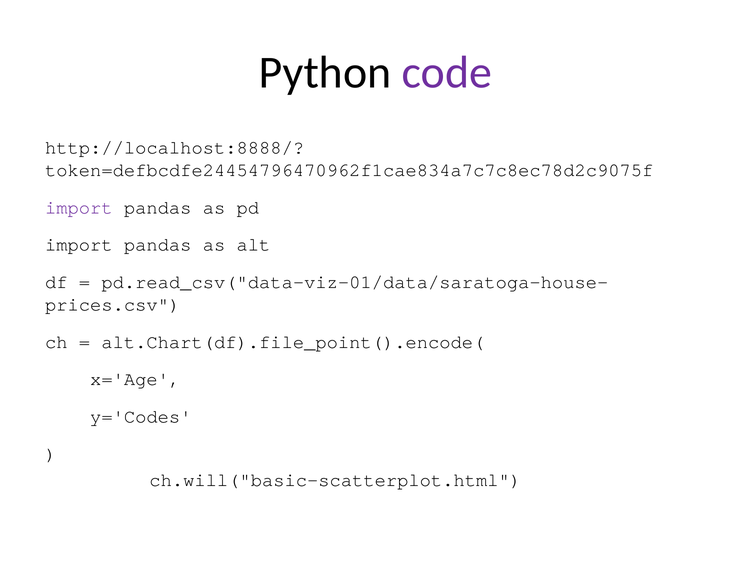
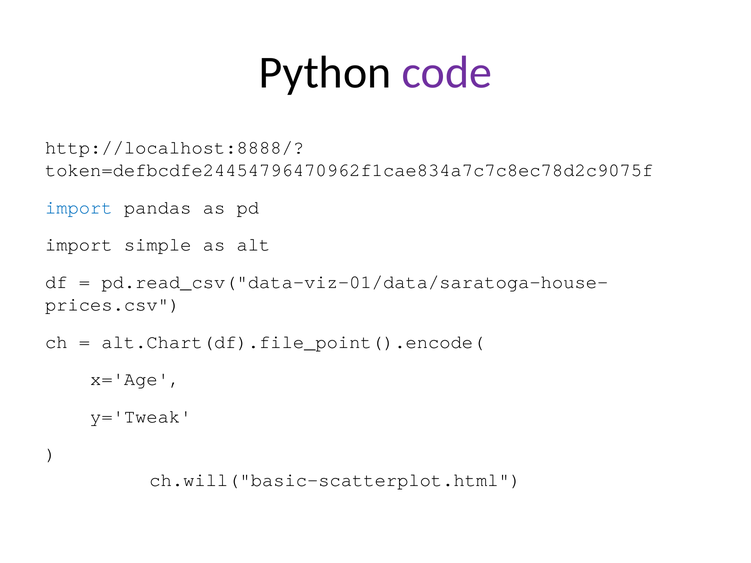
import at (79, 208) colour: purple -> blue
pandas at (158, 245): pandas -> simple
y='Codes: y='Codes -> y='Tweak
